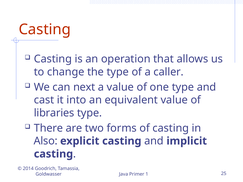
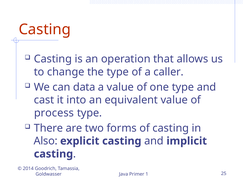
next: next -> data
libraries: libraries -> process
